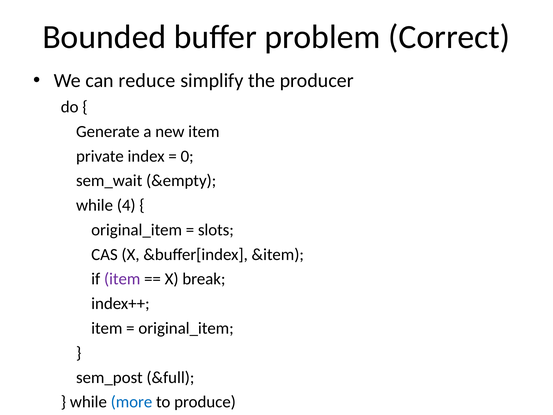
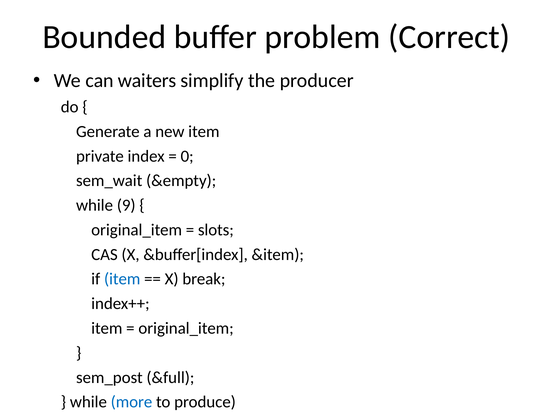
reduce: reduce -> waiters
4: 4 -> 9
item at (122, 279) colour: purple -> blue
